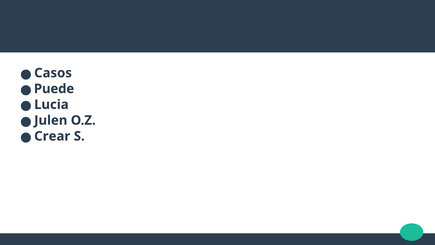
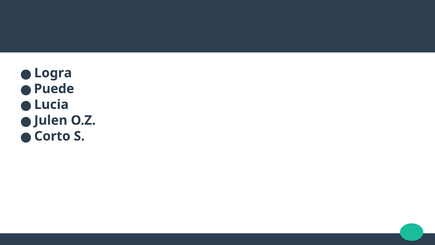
Casos: Casos -> Logra
Crear: Crear -> Corto
